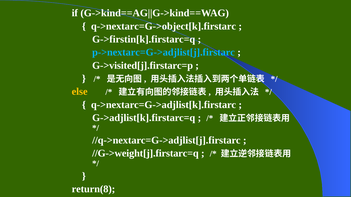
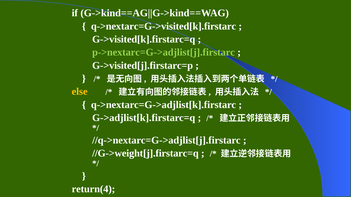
q->nextarc=G->object[k].firstarc: q->nextarc=G->object[k].firstarc -> q->nextarc=G->visited[k].firstarc
G->firstin[k].firstarc=q: G->firstin[k].firstarc=q -> G->visited[k].firstarc=q
p->nextarc=G->adjlist[j].firstarc colour: light blue -> light green
return(8: return(8 -> return(4
